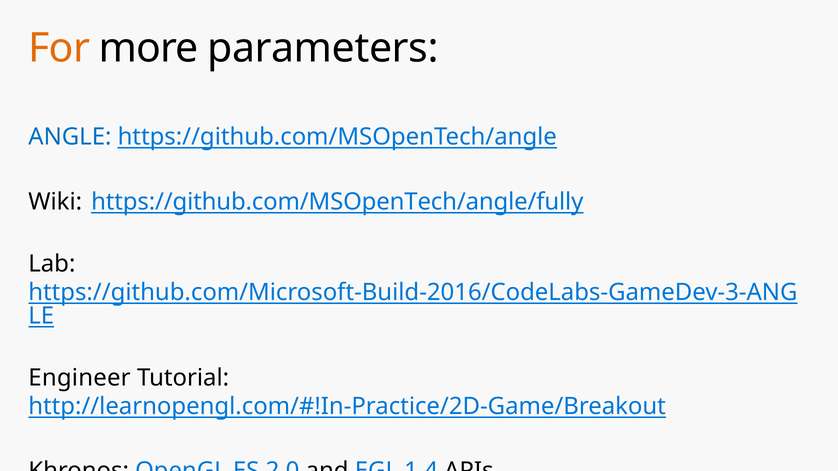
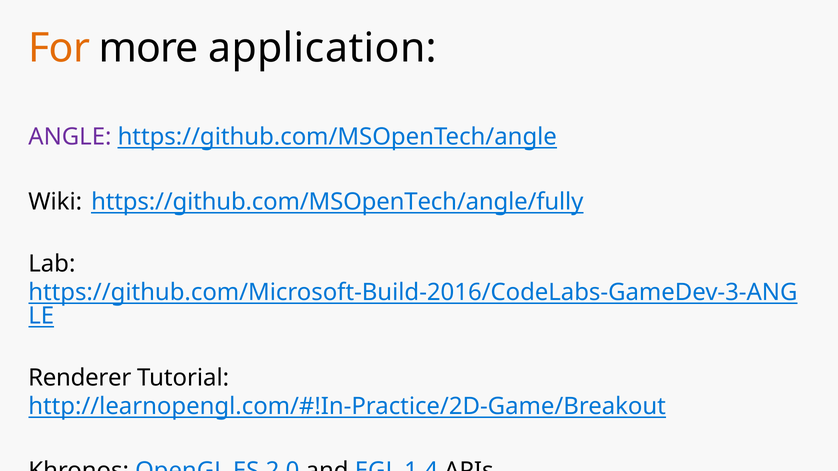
parameters: parameters -> application
ANGLE colour: blue -> purple
Engineer: Engineer -> Renderer
